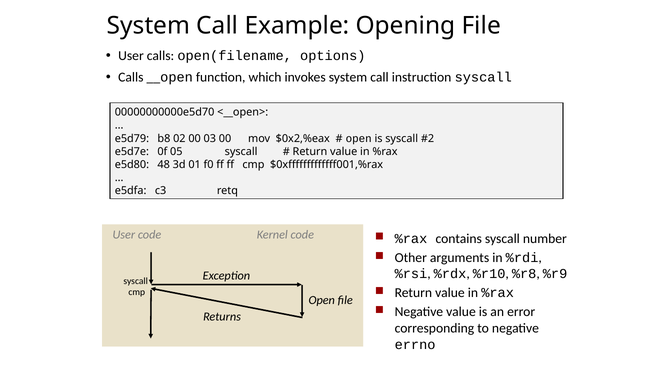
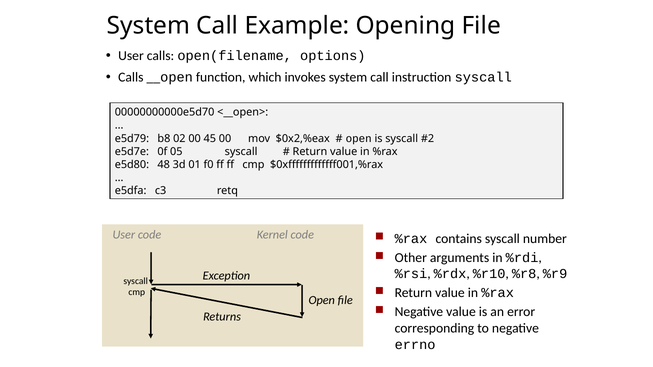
03: 03 -> 45
